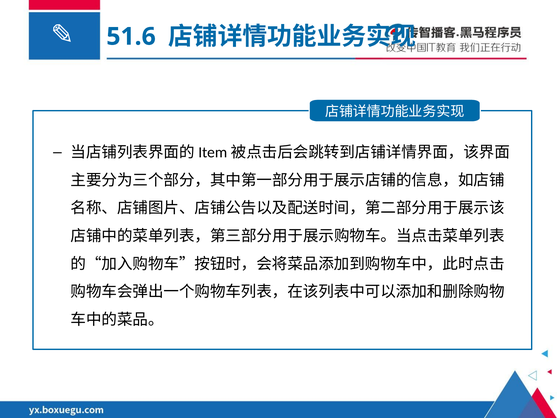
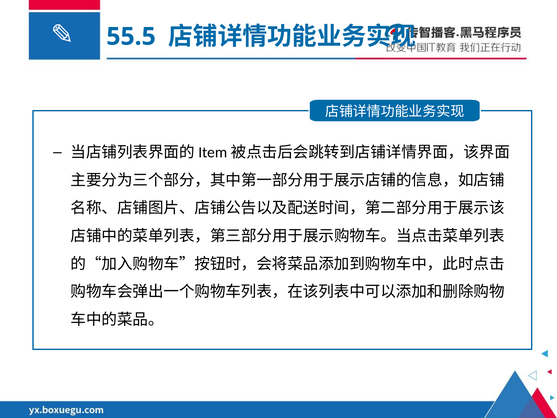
51.6: 51.6 -> 55.5
